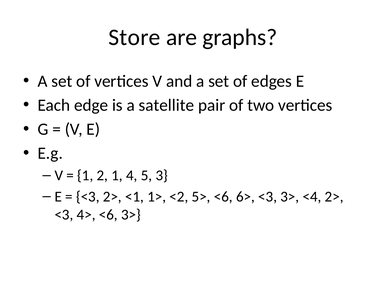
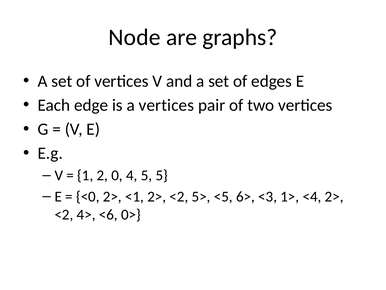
Store: Store -> Node
a satellite: satellite -> vertices
2 1: 1 -> 0
5 3: 3 -> 5
<3 at (88, 196): <3 -> <0
<1 1>: 1> -> 2>
5> <6: <6 -> <5
<3 3>: 3> -> 1>
<3 at (64, 214): <3 -> <2
<6 3>: 3> -> 0>
